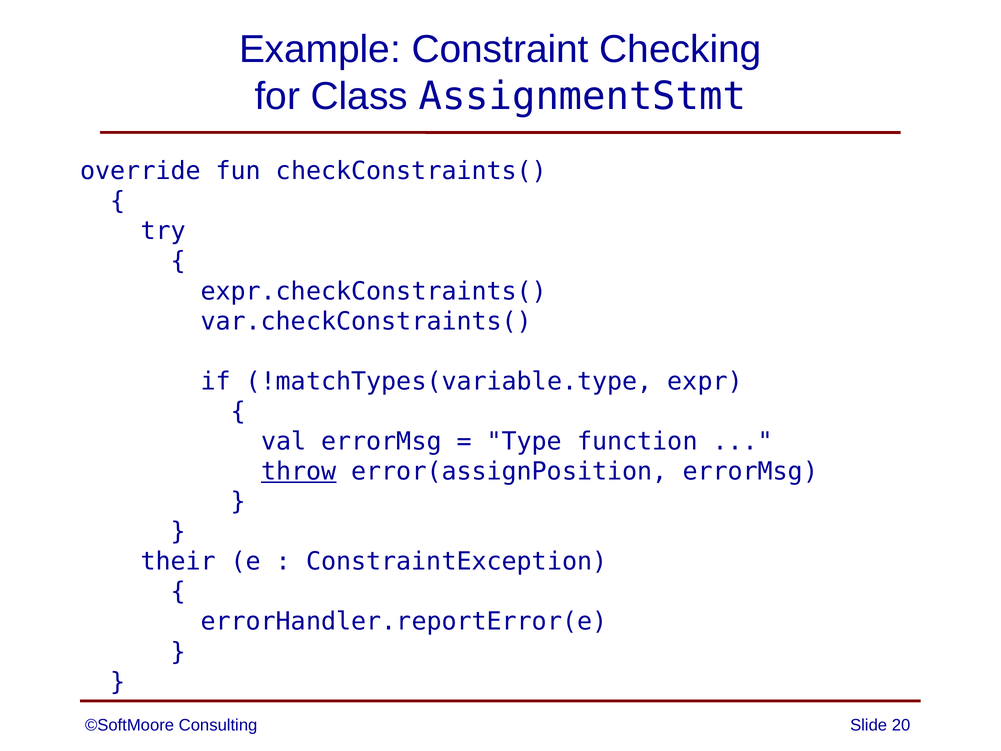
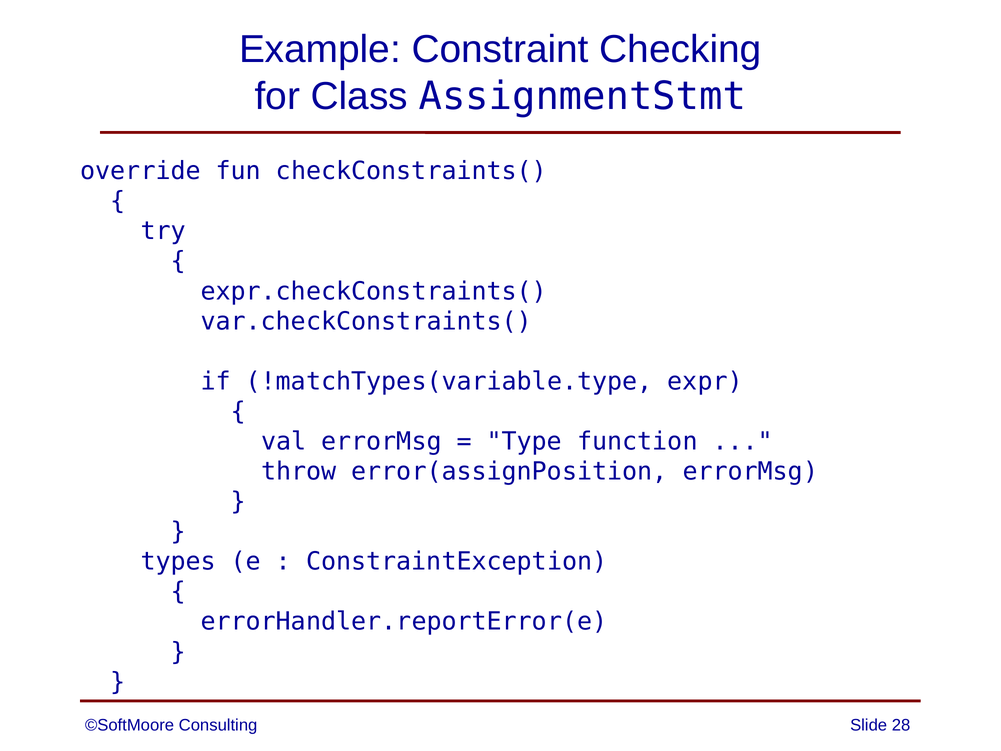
throw underline: present -> none
their: their -> types
20: 20 -> 28
